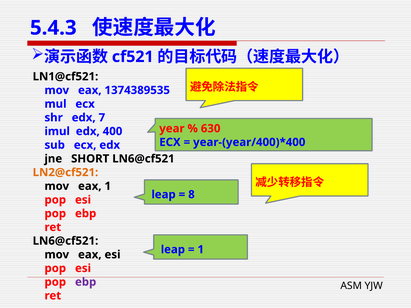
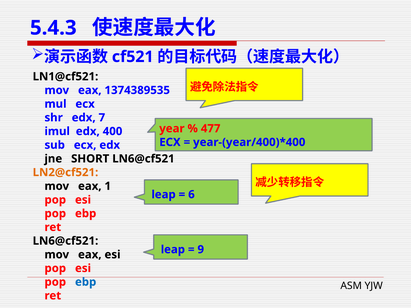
630: 630 -> 477
8: 8 -> 6
1 at (201, 250): 1 -> 9
ebp at (86, 282) colour: purple -> blue
